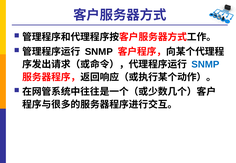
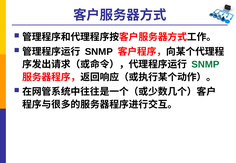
SNMP at (205, 65) colour: blue -> green
